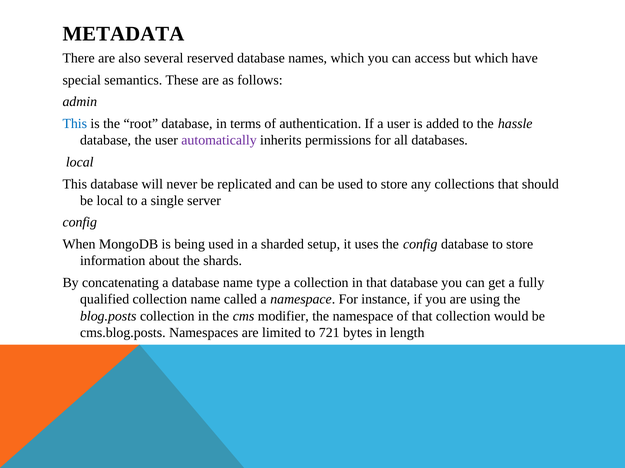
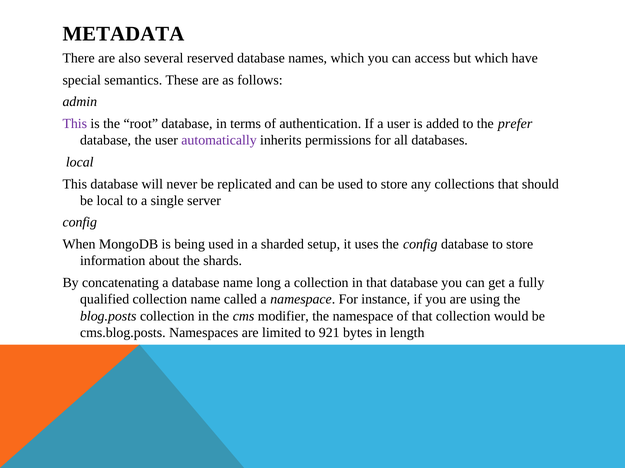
This at (75, 124) colour: blue -> purple
hassle: hassle -> prefer
type: type -> long
721: 721 -> 921
